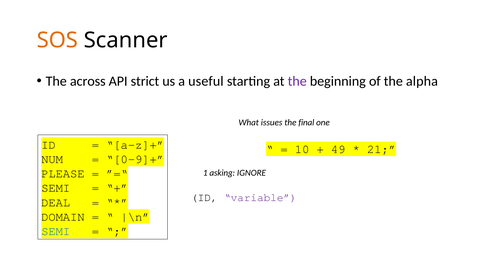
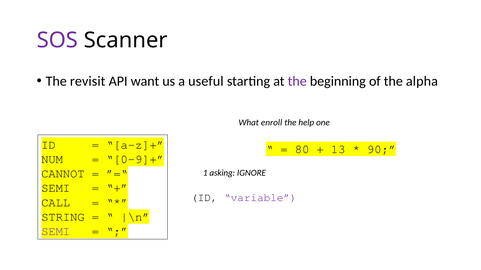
SOS colour: orange -> purple
across: across -> revisit
strict: strict -> want
issues: issues -> enroll
final: final -> help
10: 10 -> 80
49: 49 -> 13
21: 21 -> 90
PLEASE: PLEASE -> CANNOT
DEAL: DEAL -> CALL
DOMAIN: DOMAIN -> STRING
SEMI at (56, 232) colour: blue -> purple
